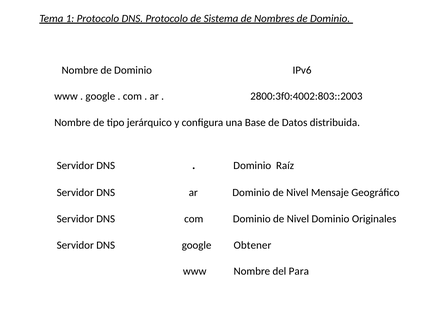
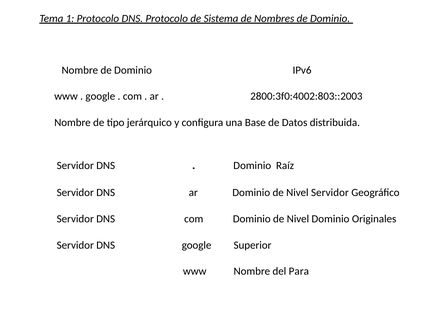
Nivel Mensaje: Mensaje -> Servidor
Obtener: Obtener -> Superior
